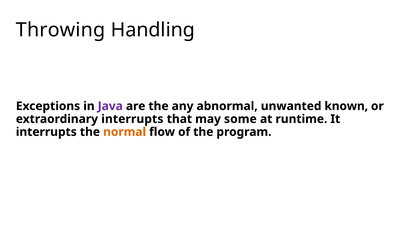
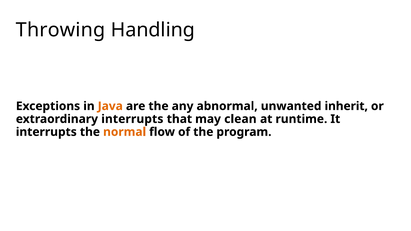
Java colour: purple -> orange
known: known -> inherit
some: some -> clean
